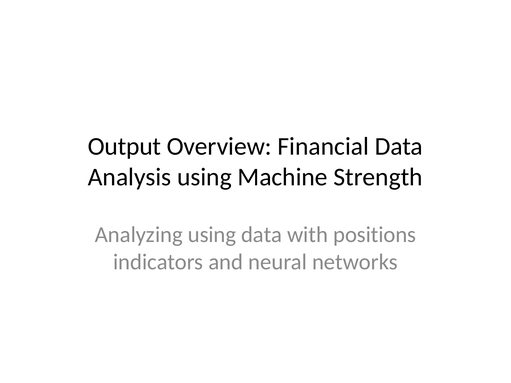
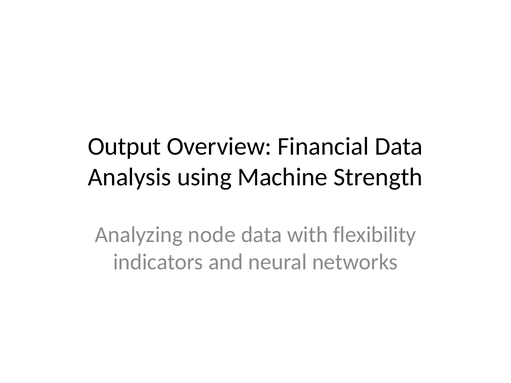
Analyzing using: using -> node
positions: positions -> flexibility
